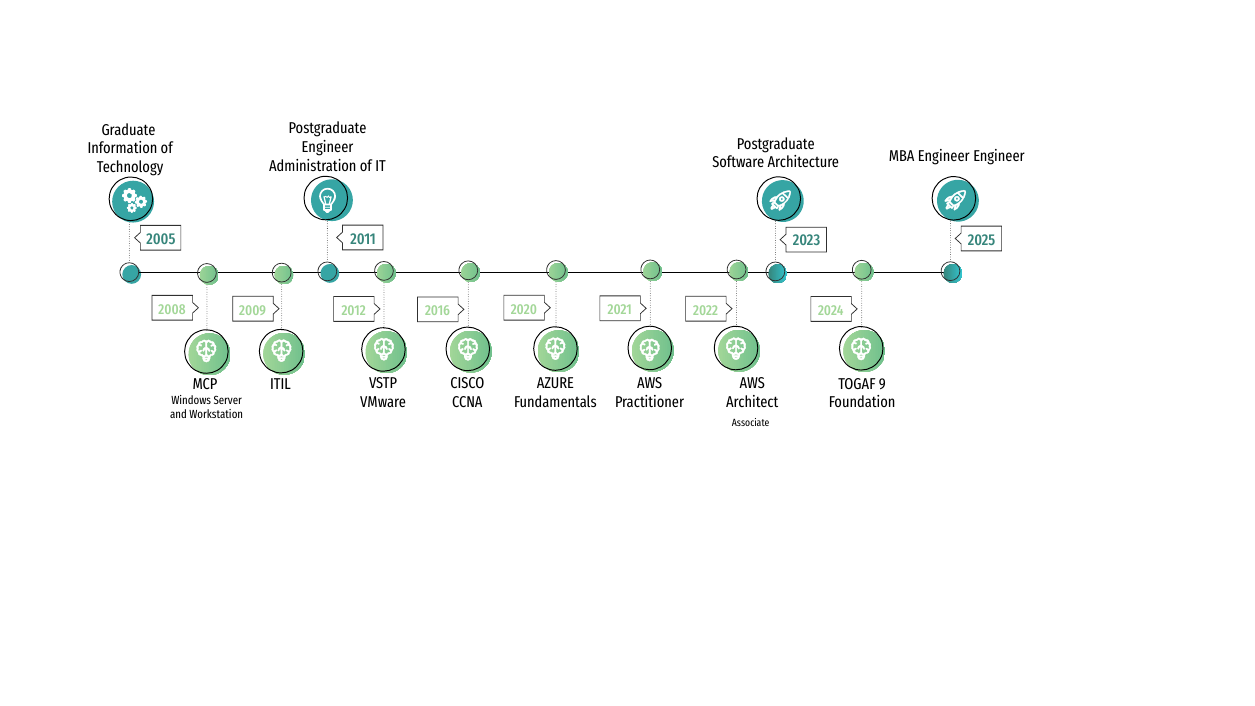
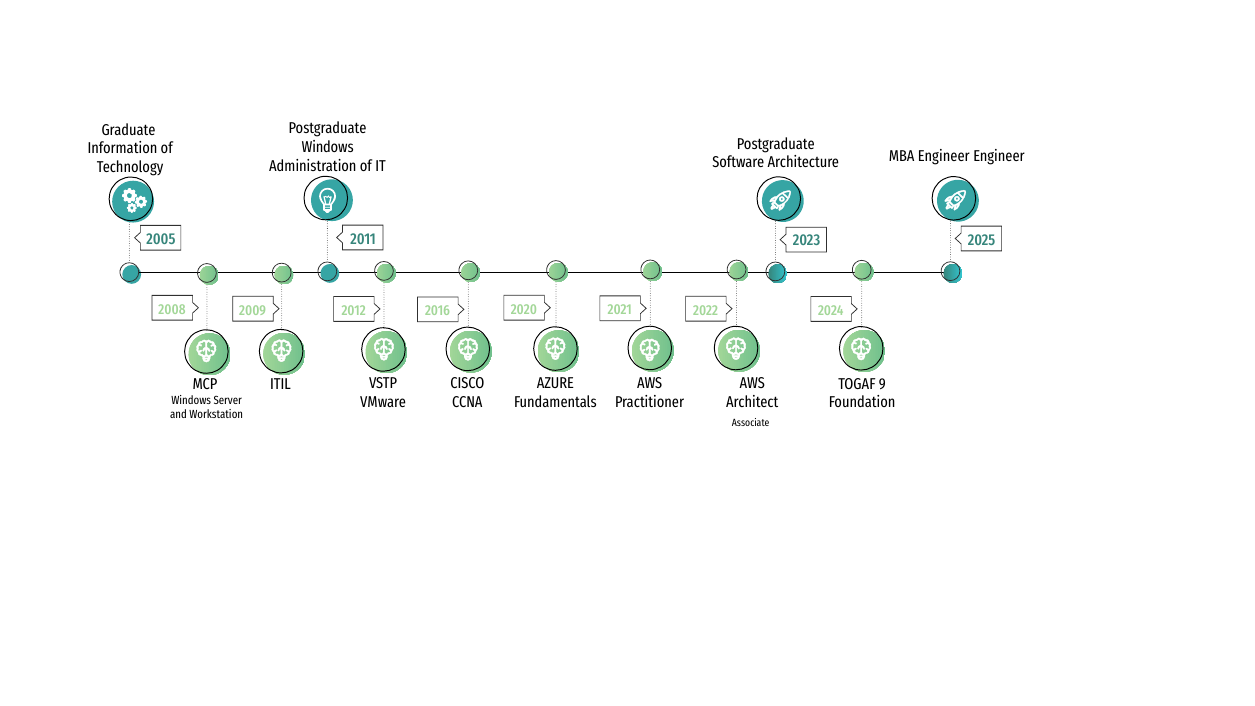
Engineer at (328, 147): Engineer -> Windows
